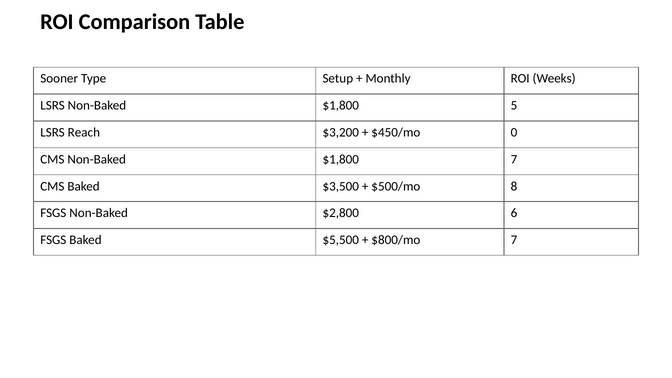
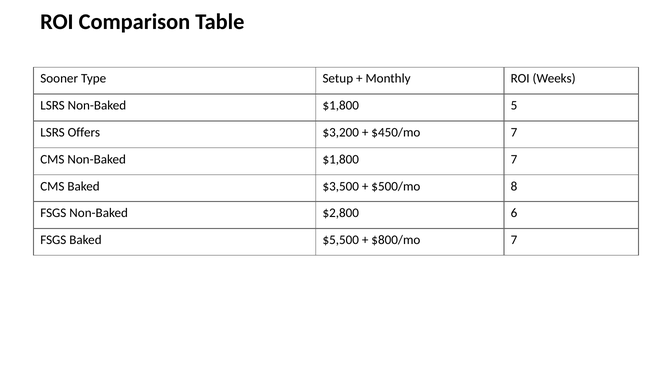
Reach: Reach -> Offers
$450/mo 0: 0 -> 7
